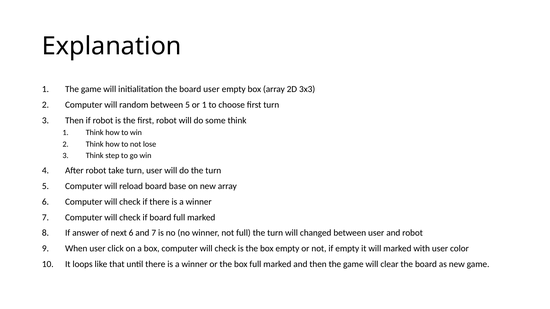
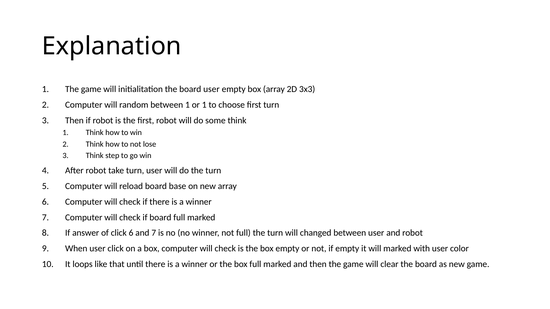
between 5: 5 -> 1
of next: next -> click
